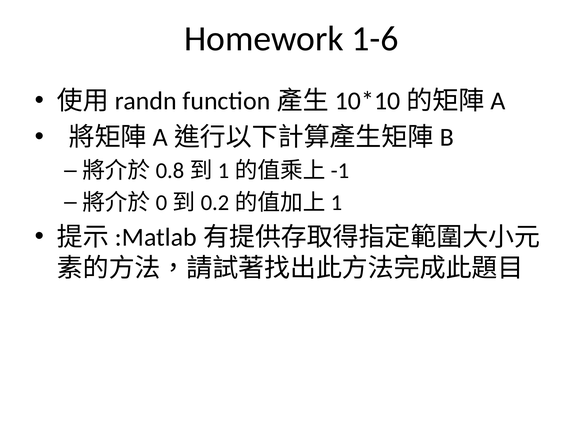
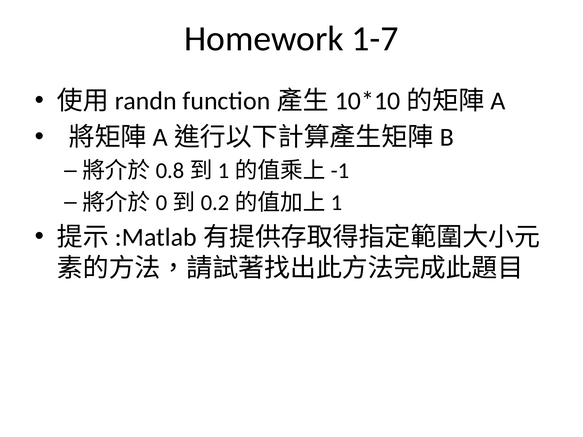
1-6: 1-6 -> 1-7
